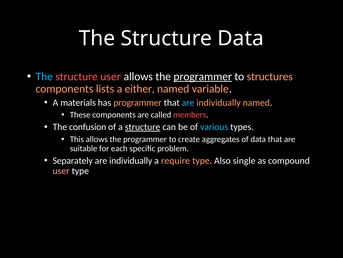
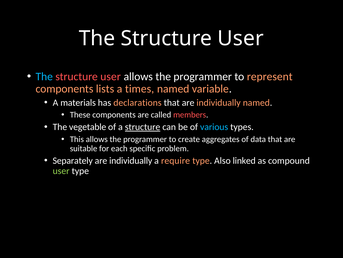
Data at (241, 38): Data -> User
programmer at (203, 76) underline: present -> none
structures: structures -> represent
either: either -> times
has programmer: programmer -> declarations
are at (188, 102) colour: light blue -> white
confusion: confusion -> vegetable
single: single -> linked
user at (61, 171) colour: pink -> light green
